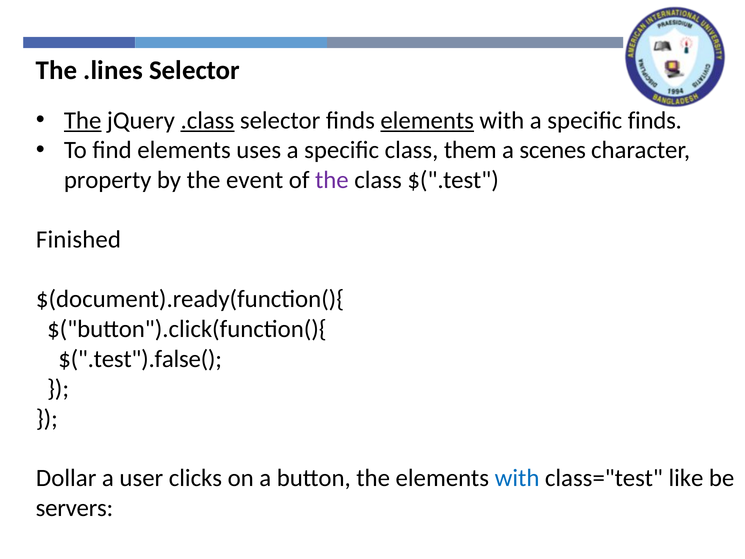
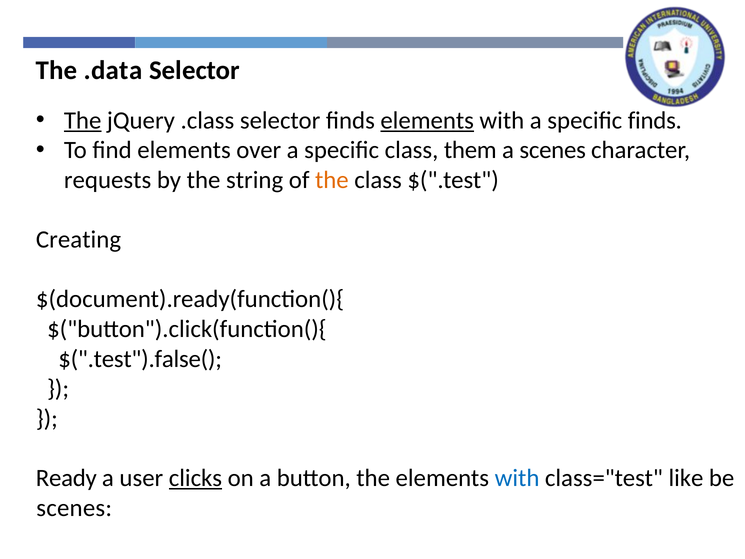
.lines: .lines -> .data
.class underline: present -> none
uses: uses -> over
property: property -> requests
event: event -> string
the at (332, 180) colour: purple -> orange
Finished: Finished -> Creating
Dollar: Dollar -> Ready
clicks underline: none -> present
servers at (74, 508): servers -> scenes
